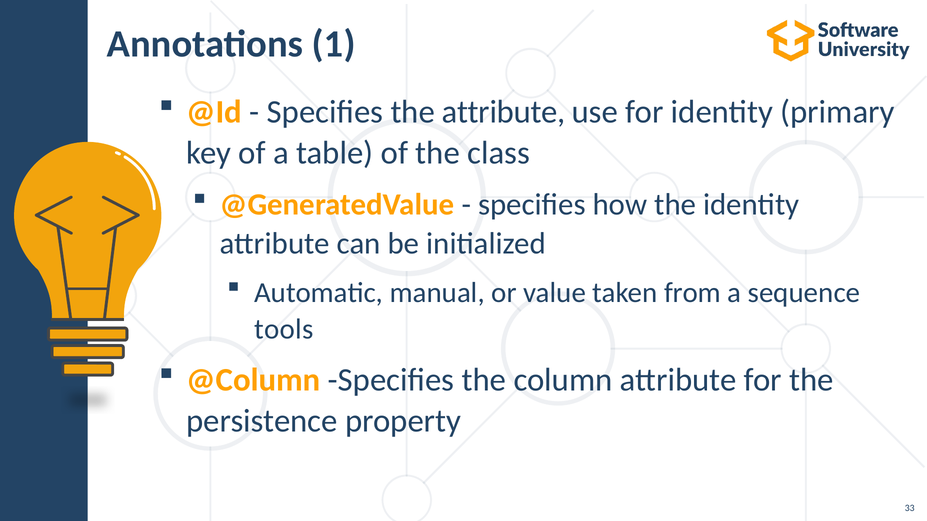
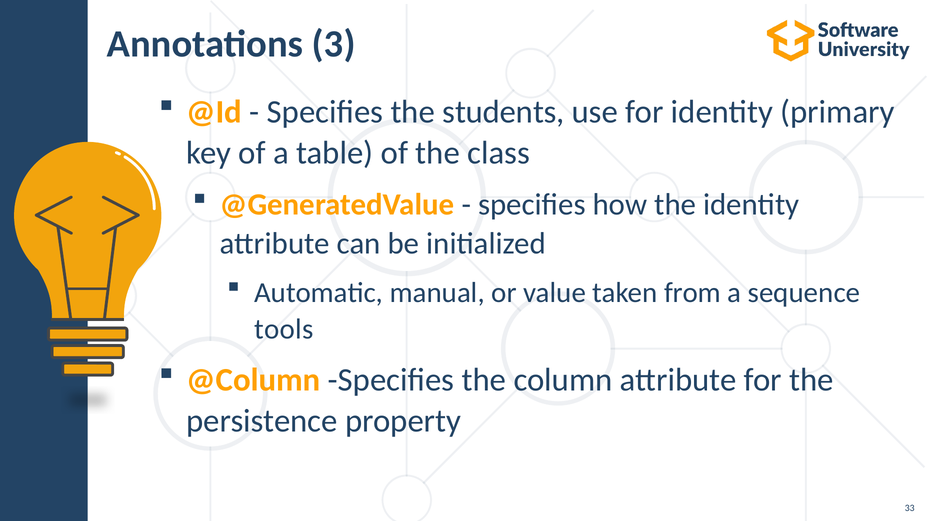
1: 1 -> 3
the attribute: attribute -> students
